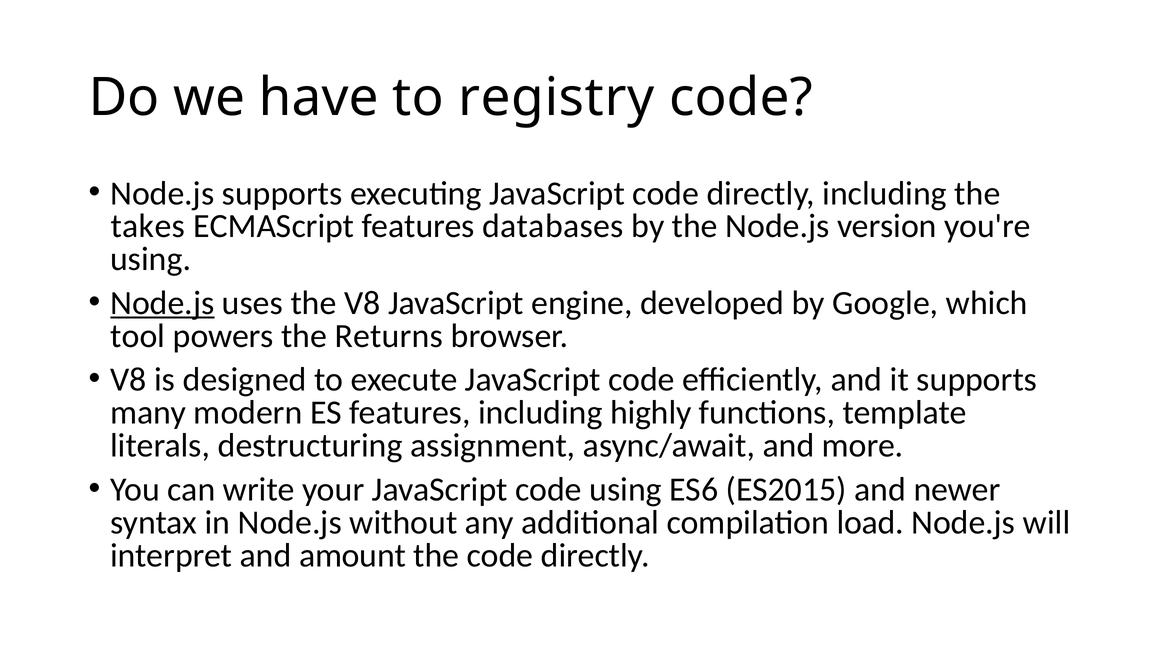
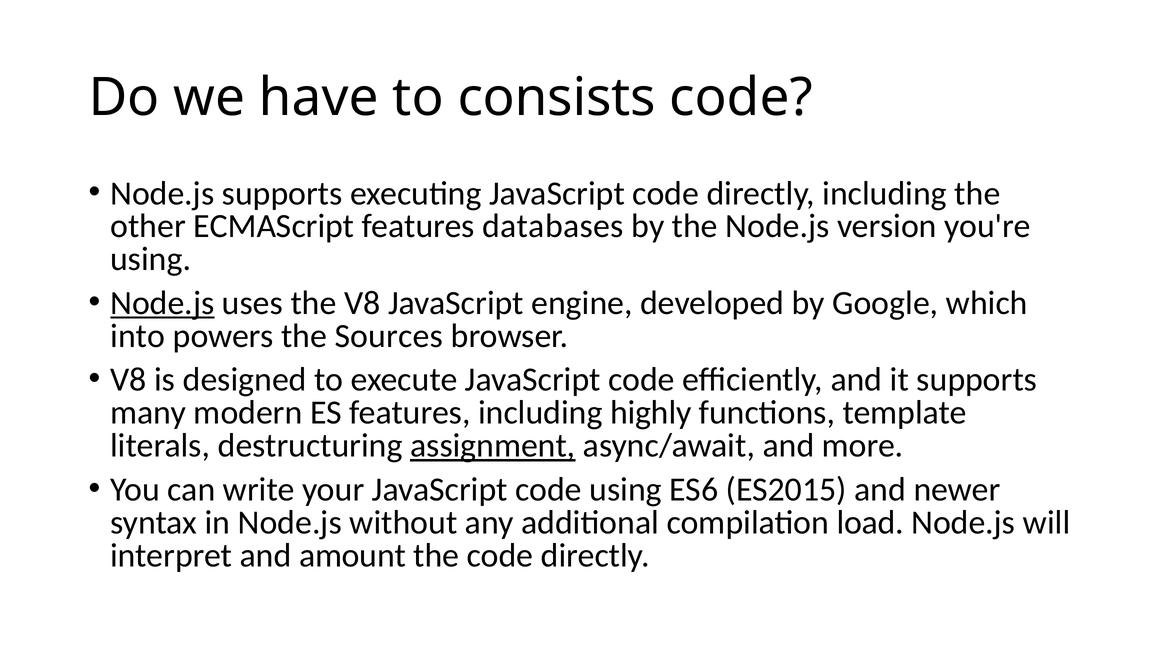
registry: registry -> consists
takes: takes -> other
tool: tool -> into
Returns: Returns -> Sources
assignment underline: none -> present
